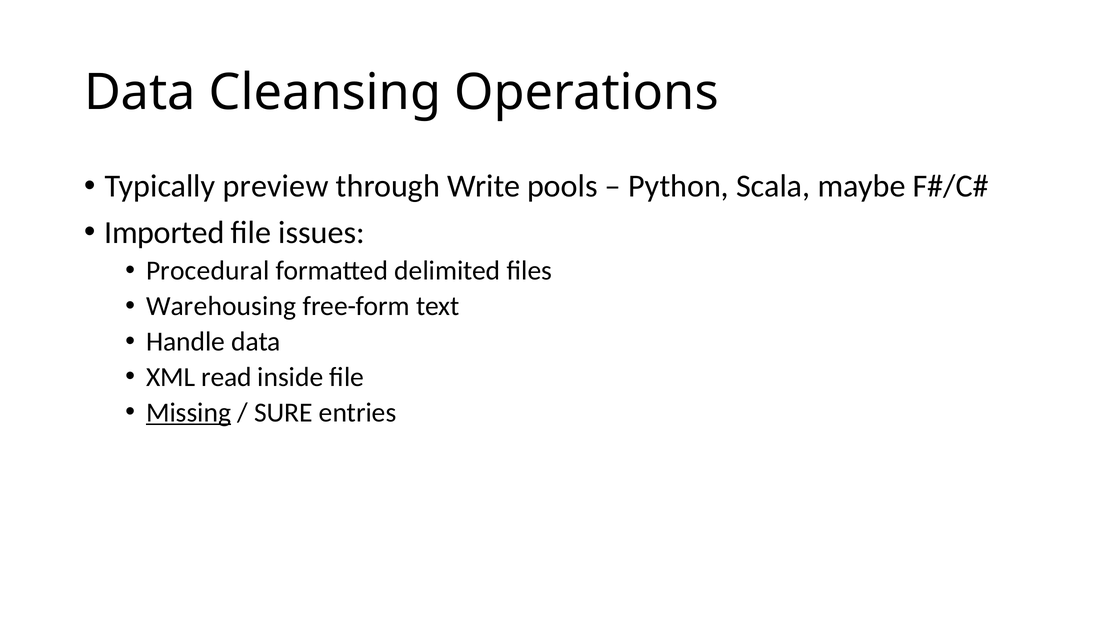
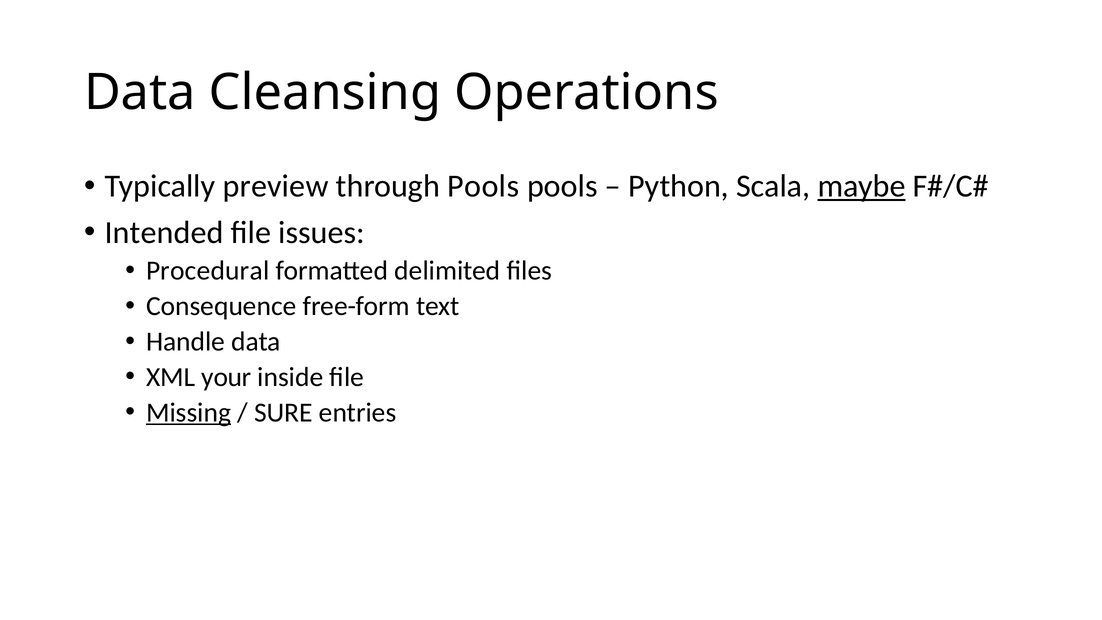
through Write: Write -> Pools
maybe underline: none -> present
Imported: Imported -> Intended
Warehousing: Warehousing -> Consequence
read: read -> your
